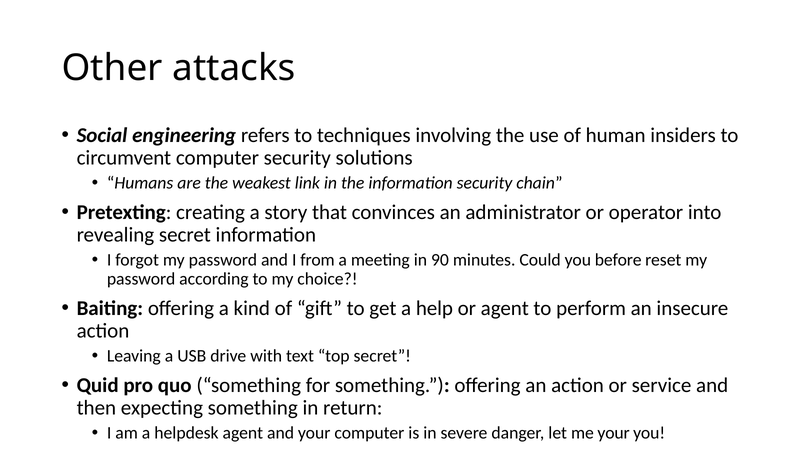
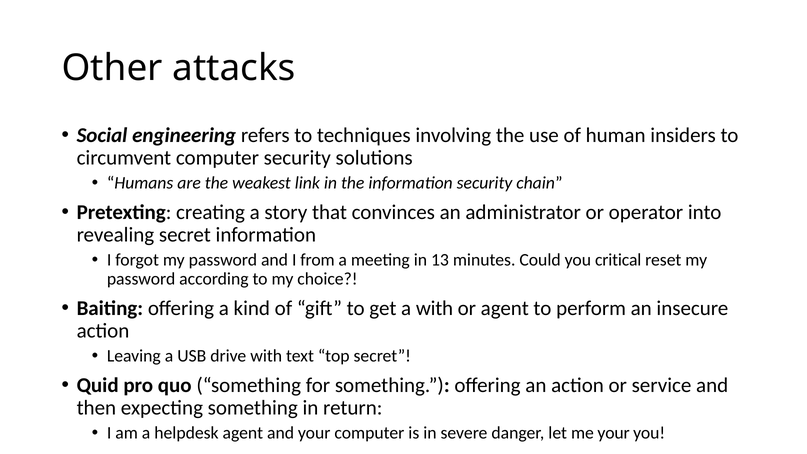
90: 90 -> 13
before: before -> critical
a help: help -> with
